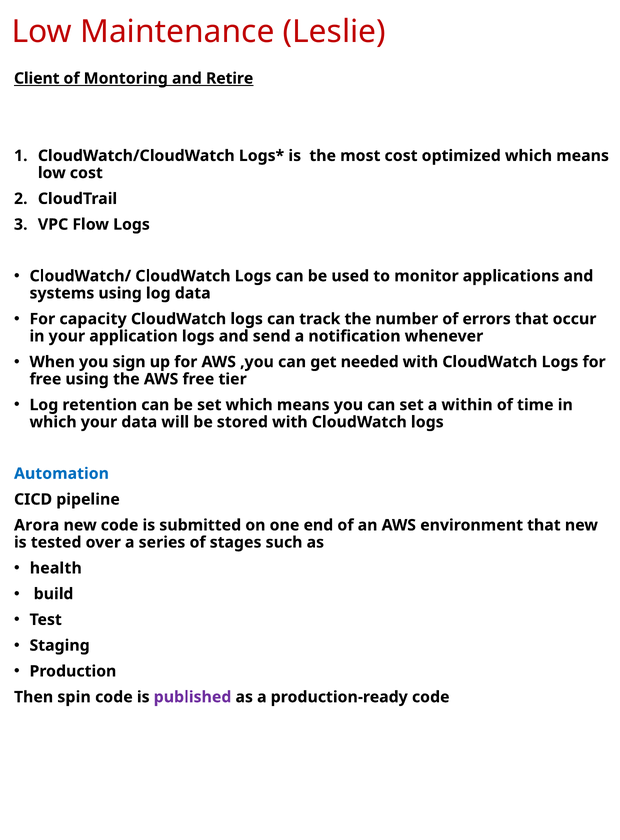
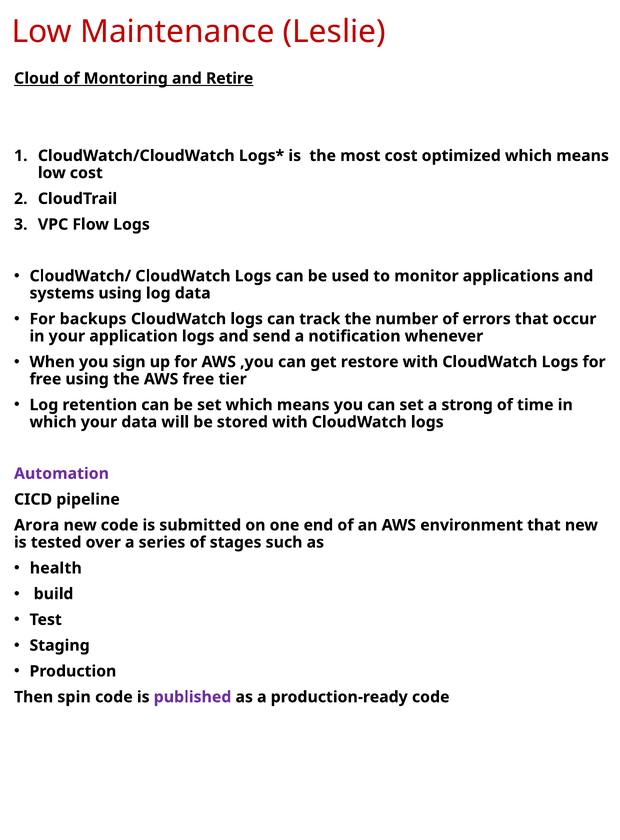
Client: Client -> Cloud
capacity: capacity -> backups
needed: needed -> restore
within: within -> strong
Automation colour: blue -> purple
